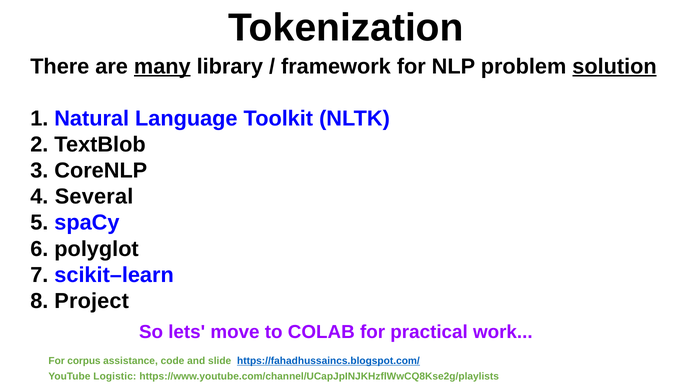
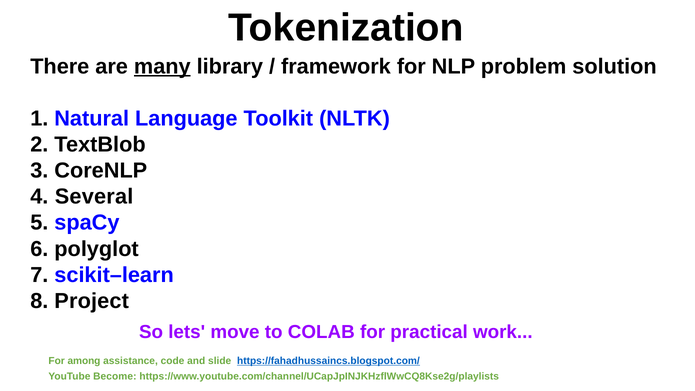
solution underline: present -> none
corpus: corpus -> among
Logistic: Logistic -> Become
